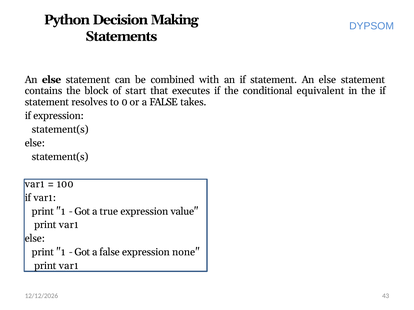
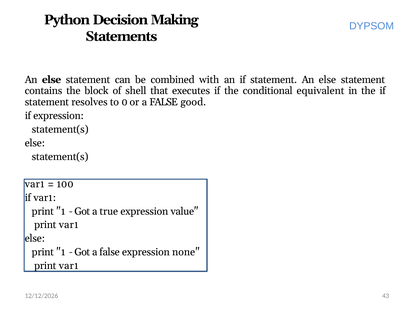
start: start -> shell
takes: takes -> good
